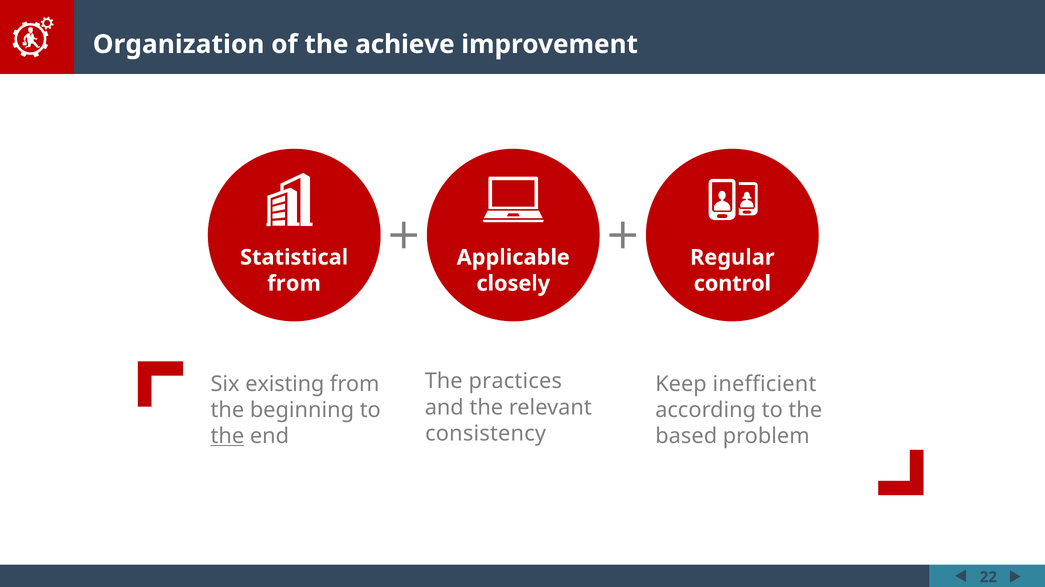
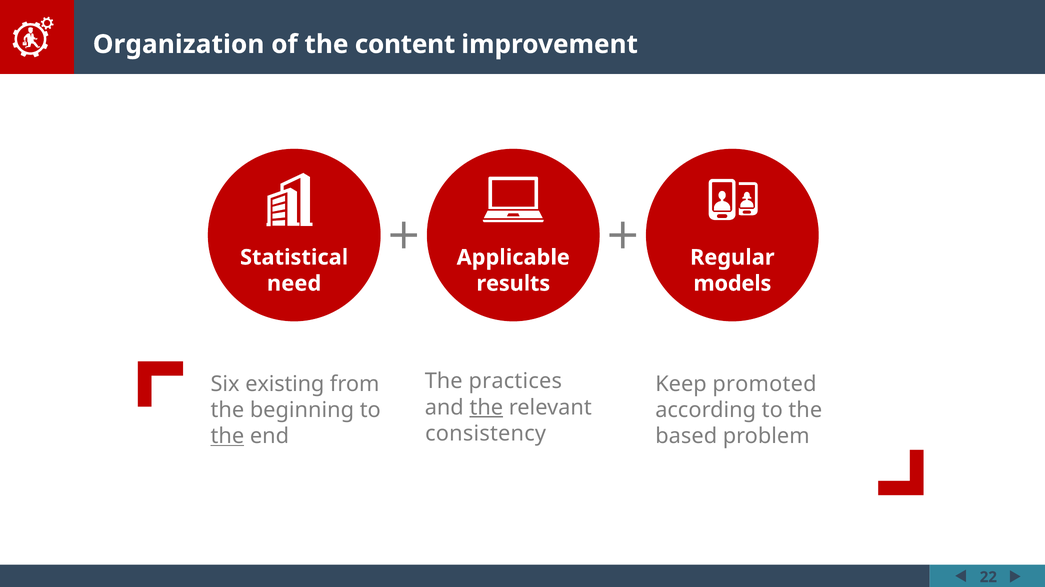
achieve: achieve -> content
from at (294, 284): from -> need
closely: closely -> results
control: control -> models
inefficient: inefficient -> promoted
the at (486, 408) underline: none -> present
